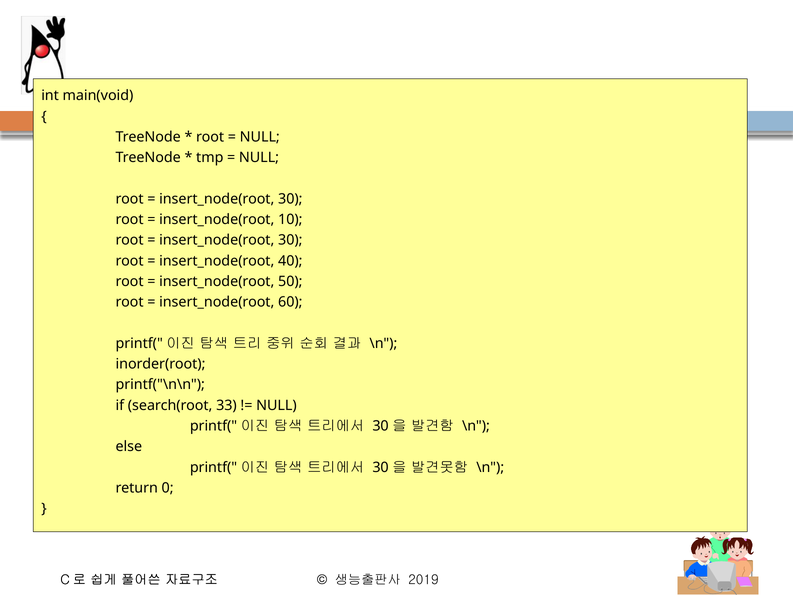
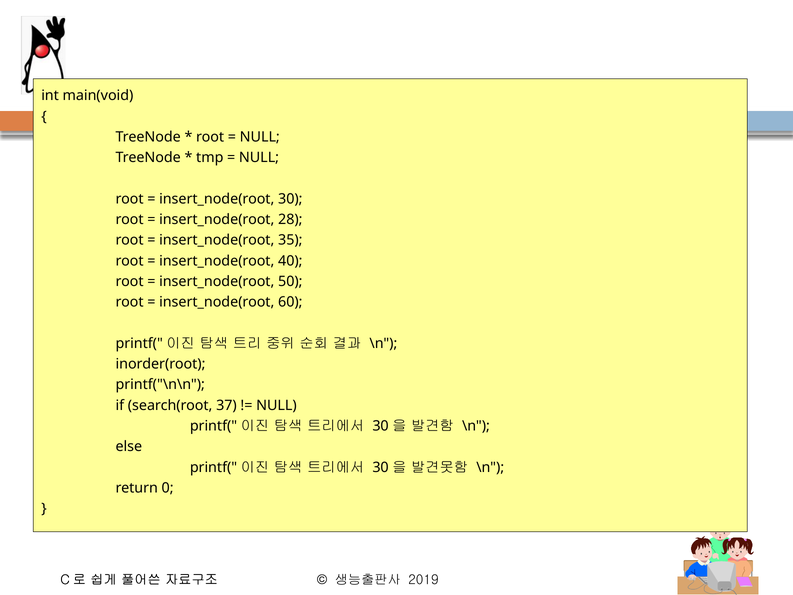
10: 10 -> 28
30 at (290, 240): 30 -> 35
33: 33 -> 37
